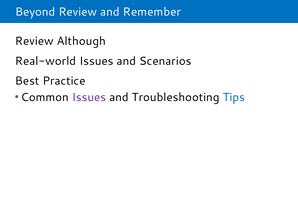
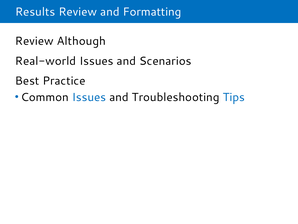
Beyond: Beyond -> Results
Remember: Remember -> Formatting
Issues at (89, 97) colour: purple -> blue
